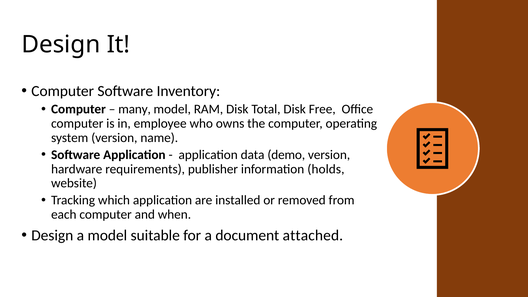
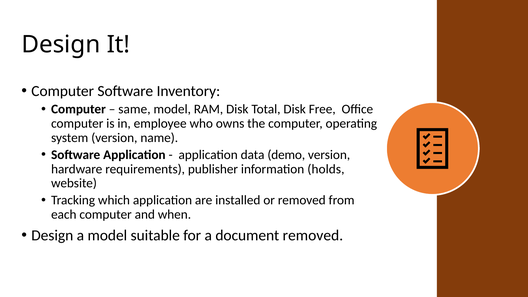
many: many -> same
document attached: attached -> removed
